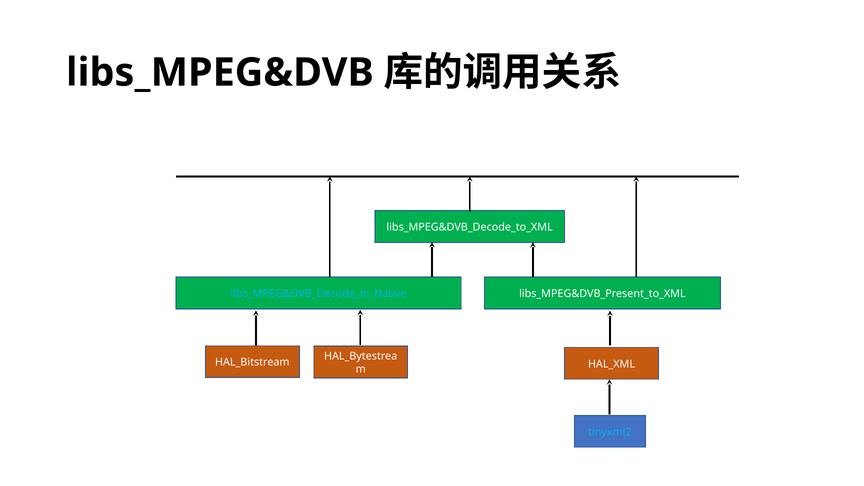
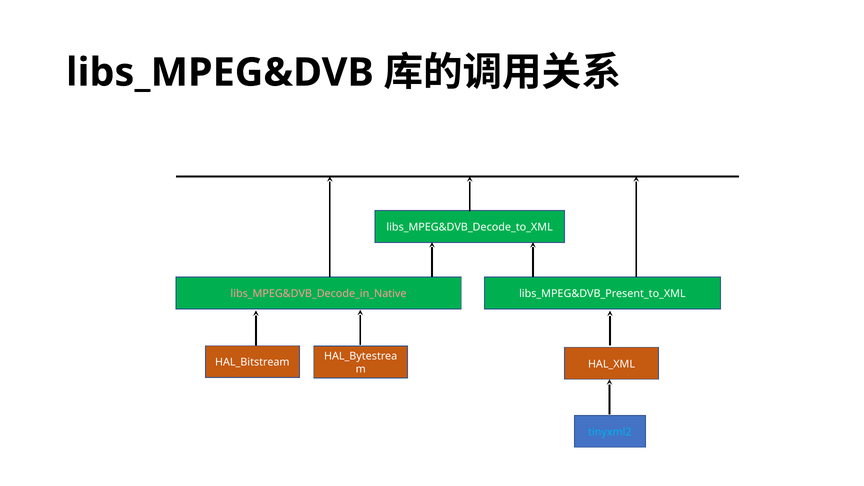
libs_MPEG&DVB_Decode_in_Native colour: light blue -> pink
